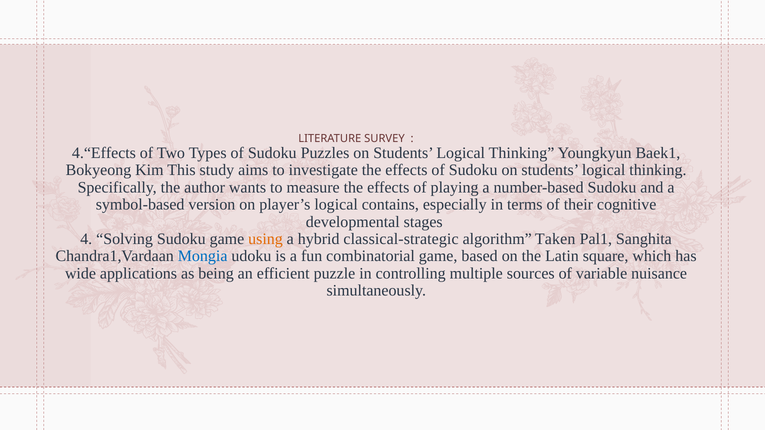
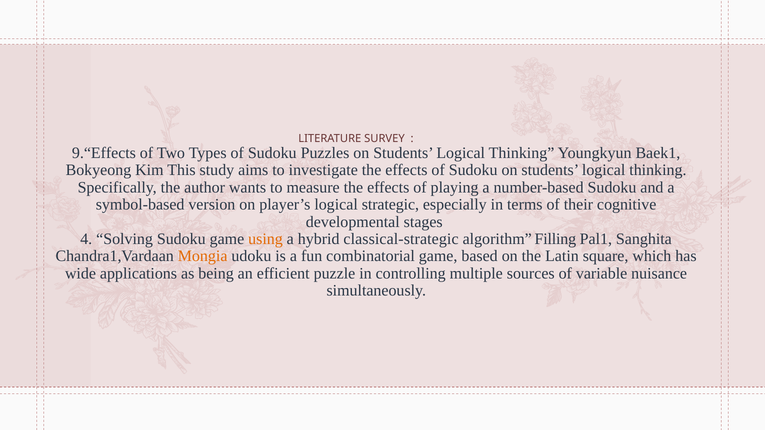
4.“Effects: 4.“Effects -> 9.“Effects
contains: contains -> strategic
Taken: Taken -> Filling
Mongia colour: blue -> orange
